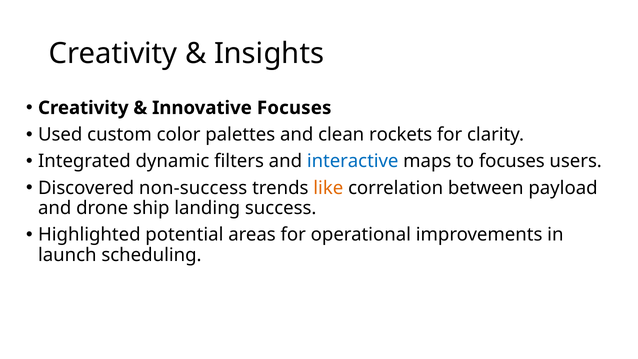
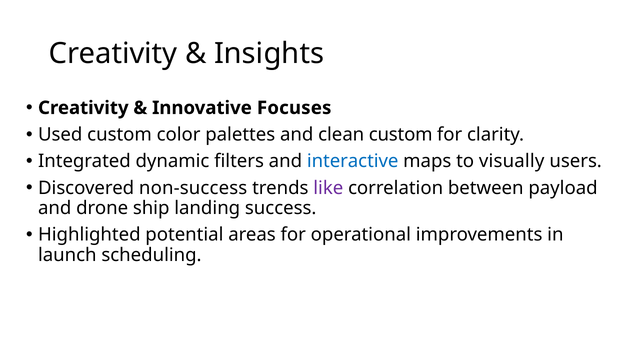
clean rockets: rockets -> custom
to focuses: focuses -> visually
like colour: orange -> purple
